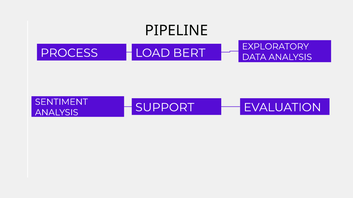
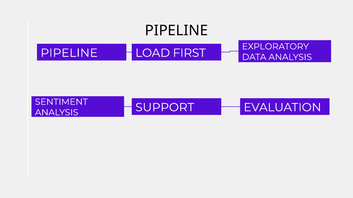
PROCESS at (69, 53): PROCESS -> PIPELINE
BERT: BERT -> FIRST
